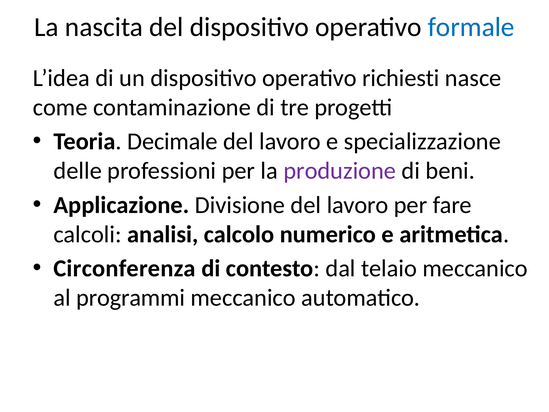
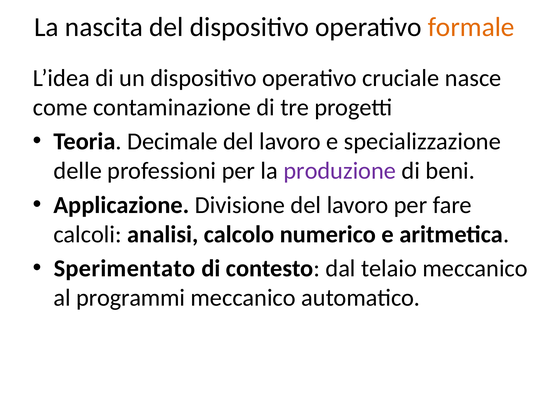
formale colour: blue -> orange
richiesti: richiesti -> cruciale
Circonferenza: Circonferenza -> Sperimentato
